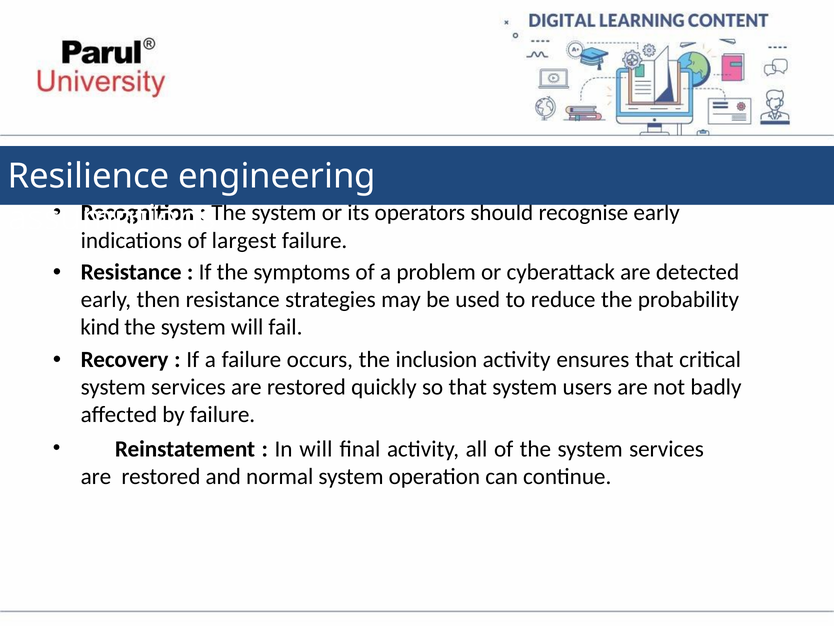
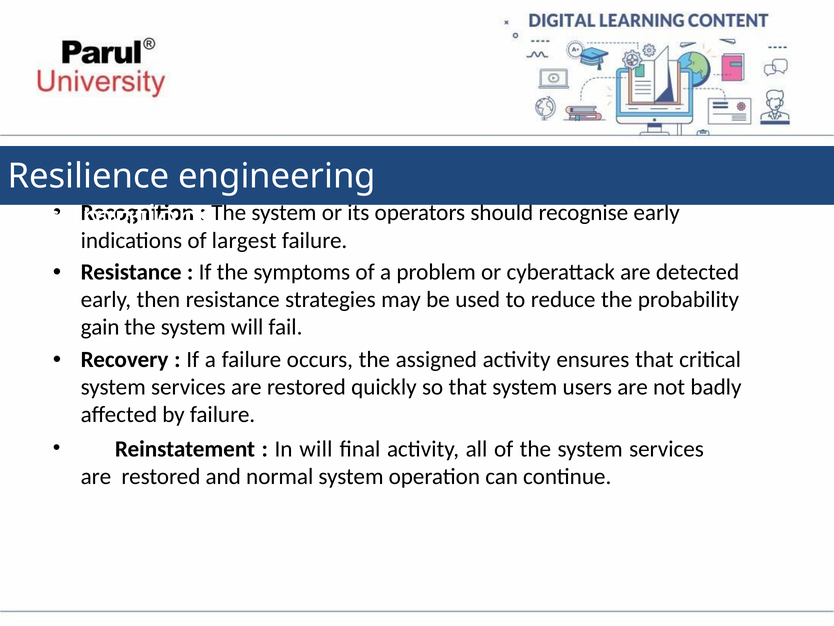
kind: kind -> gain
inclusion: inclusion -> assigned
